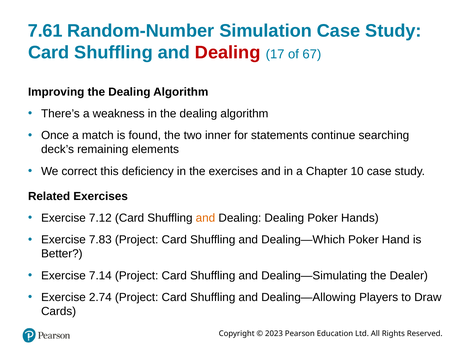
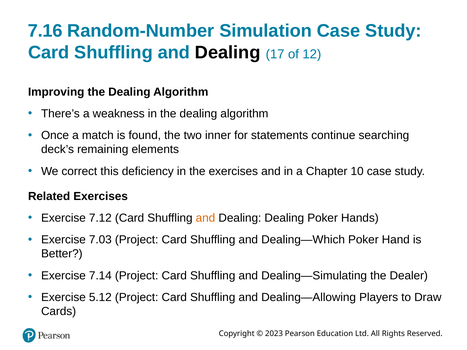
7.61: 7.61 -> 7.16
Dealing at (228, 53) colour: red -> black
67: 67 -> 12
7.83: 7.83 -> 7.03
2.74: 2.74 -> 5.12
